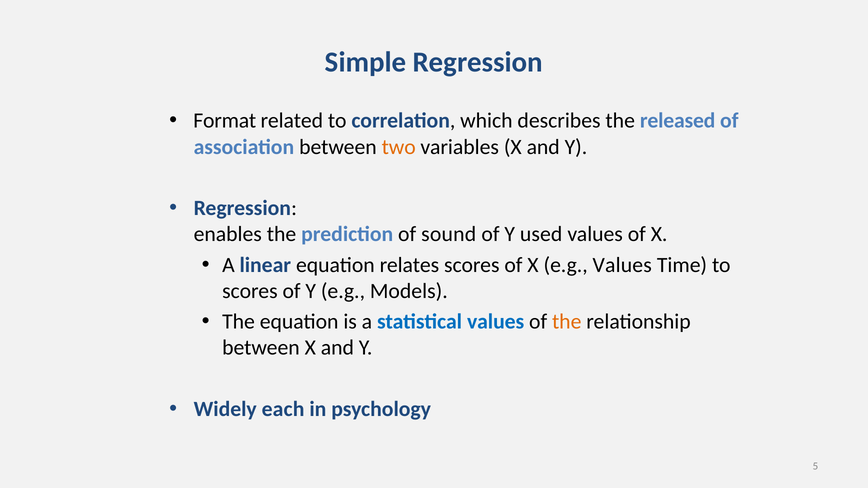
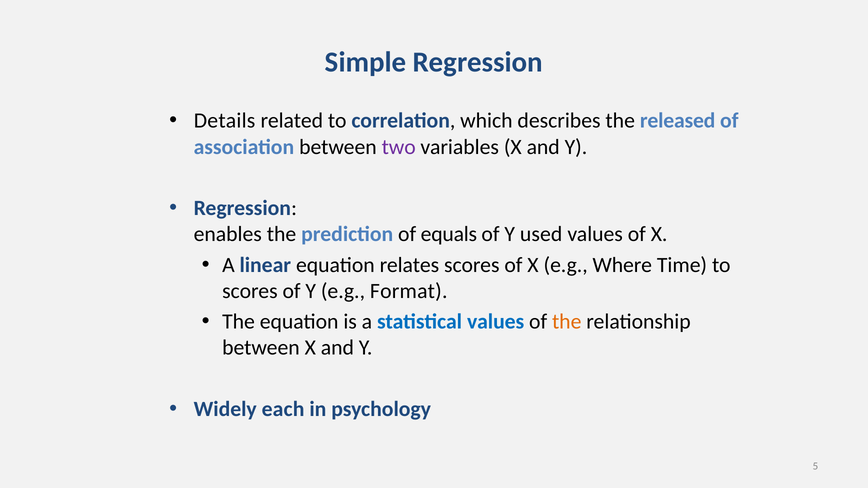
Format: Format -> Details
two colour: orange -> purple
sound: sound -> equals
e.g Values: Values -> Where
Models: Models -> Format
